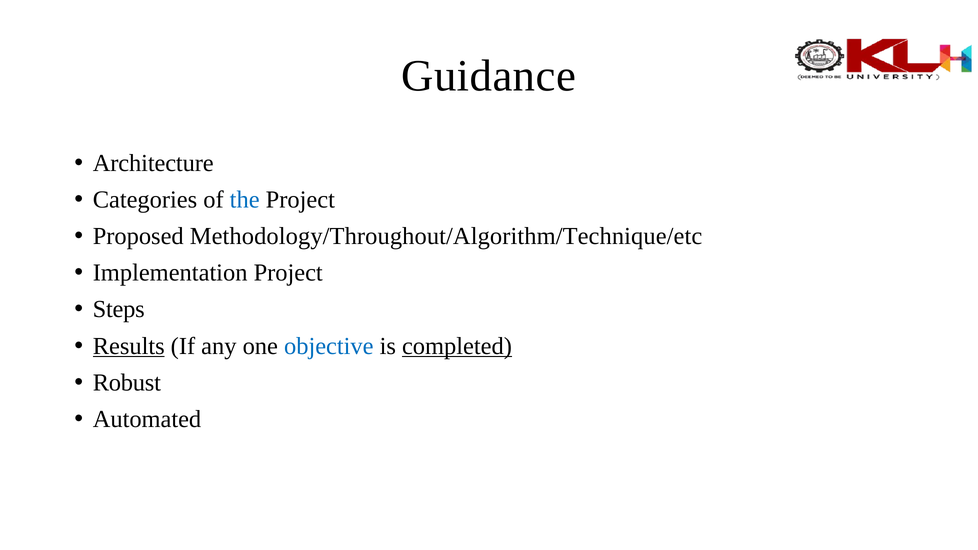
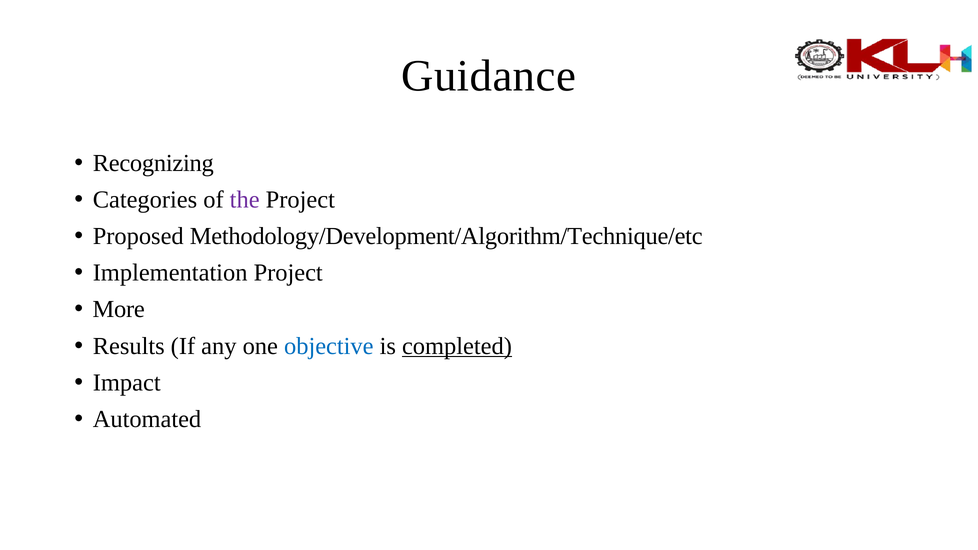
Architecture: Architecture -> Recognizing
the colour: blue -> purple
Methodology/Throughout/Algorithm/Technique/etc: Methodology/Throughout/Algorithm/Technique/etc -> Methodology/Development/Algorithm/Technique/etc
Steps: Steps -> More
Results underline: present -> none
Robust: Robust -> Impact
